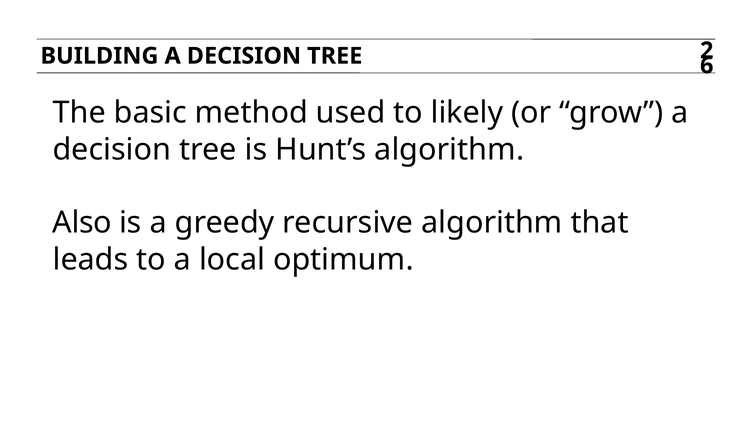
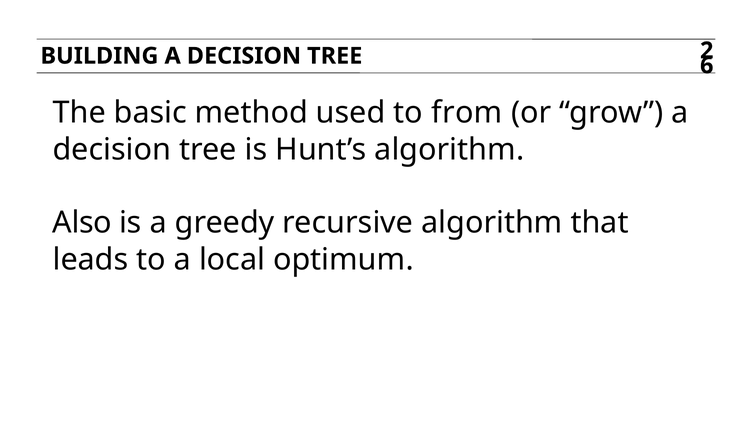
likely: likely -> from
